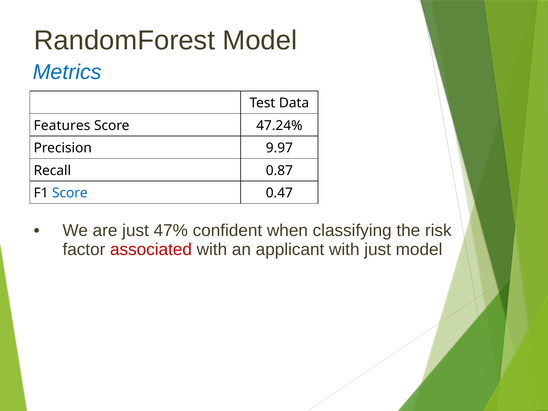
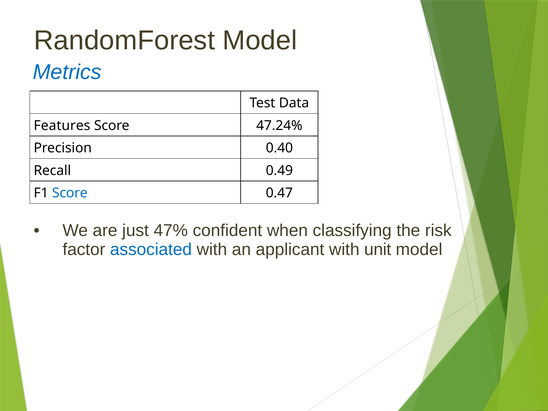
9.97: 9.97 -> 0.40
0.87: 0.87 -> 0.49
associated colour: red -> blue
with just: just -> unit
